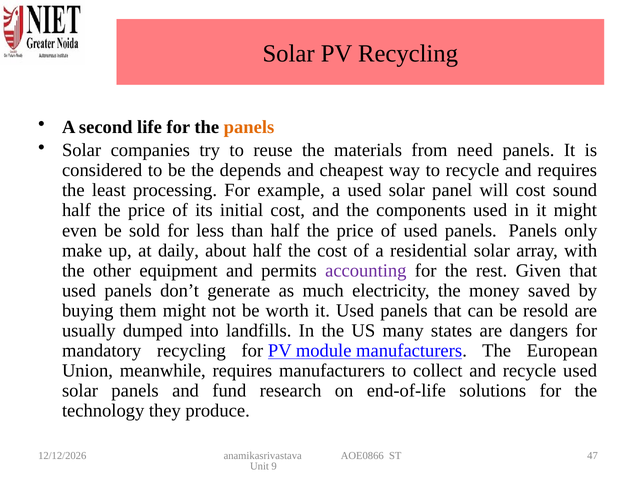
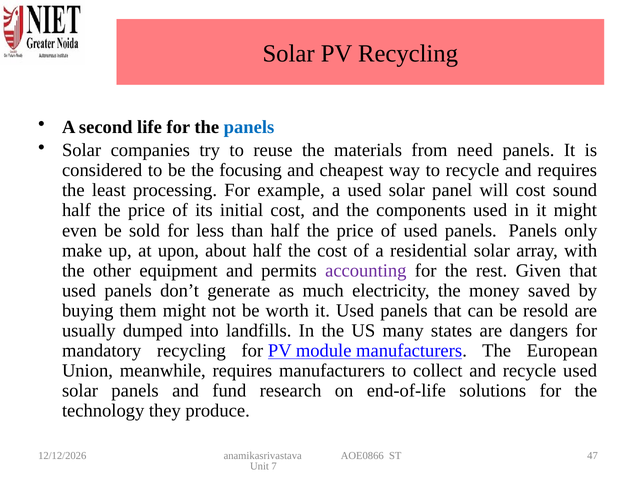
panels at (249, 127) colour: orange -> blue
depends: depends -> focusing
daily: daily -> upon
9: 9 -> 7
